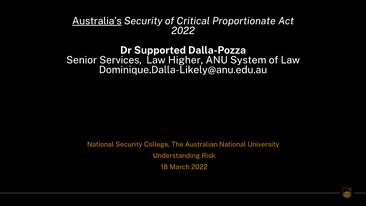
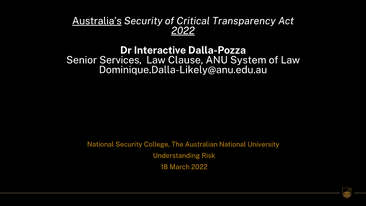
Proportionate: Proportionate -> Transparency
2022 at (183, 31) underline: none -> present
Supported: Supported -> Interactive
Higher: Higher -> Clause
